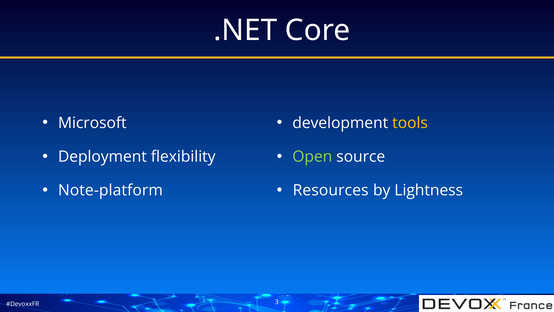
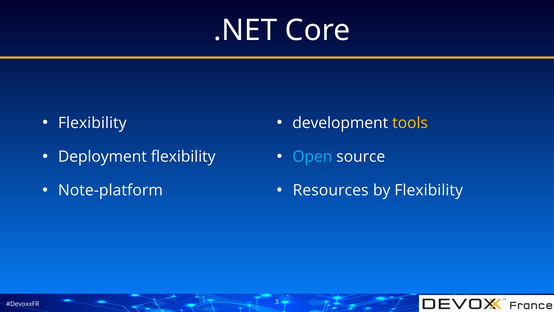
Microsoft at (92, 123): Microsoft -> Flexibility
Open colour: light green -> light blue
by Lightness: Lightness -> Flexibility
